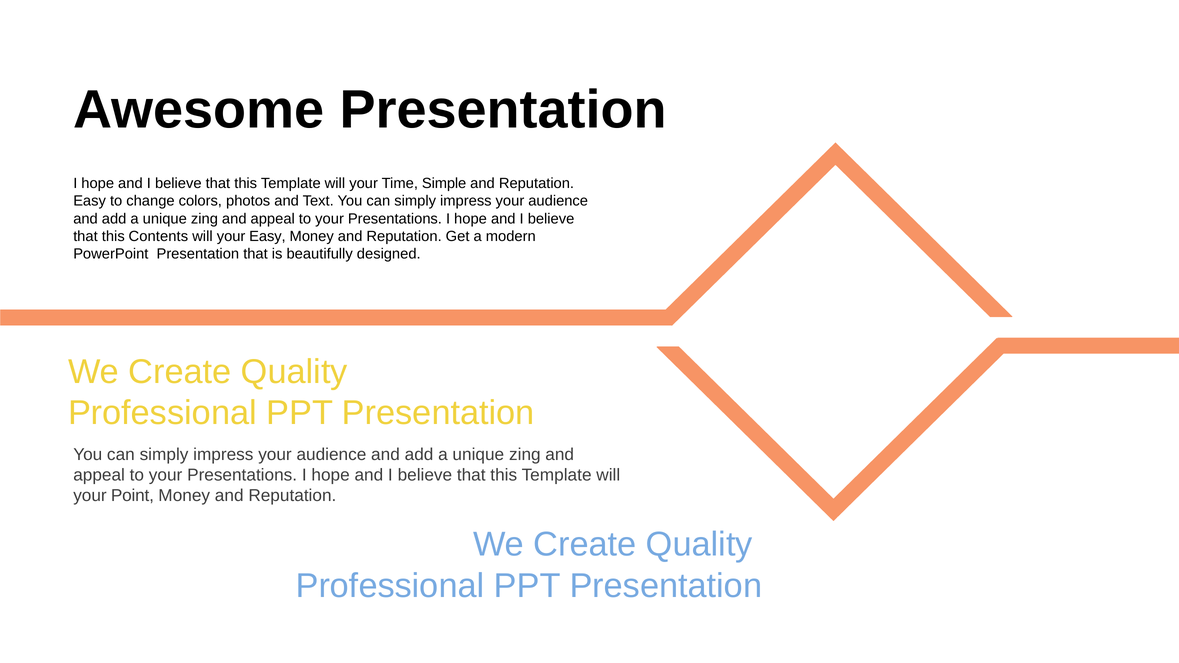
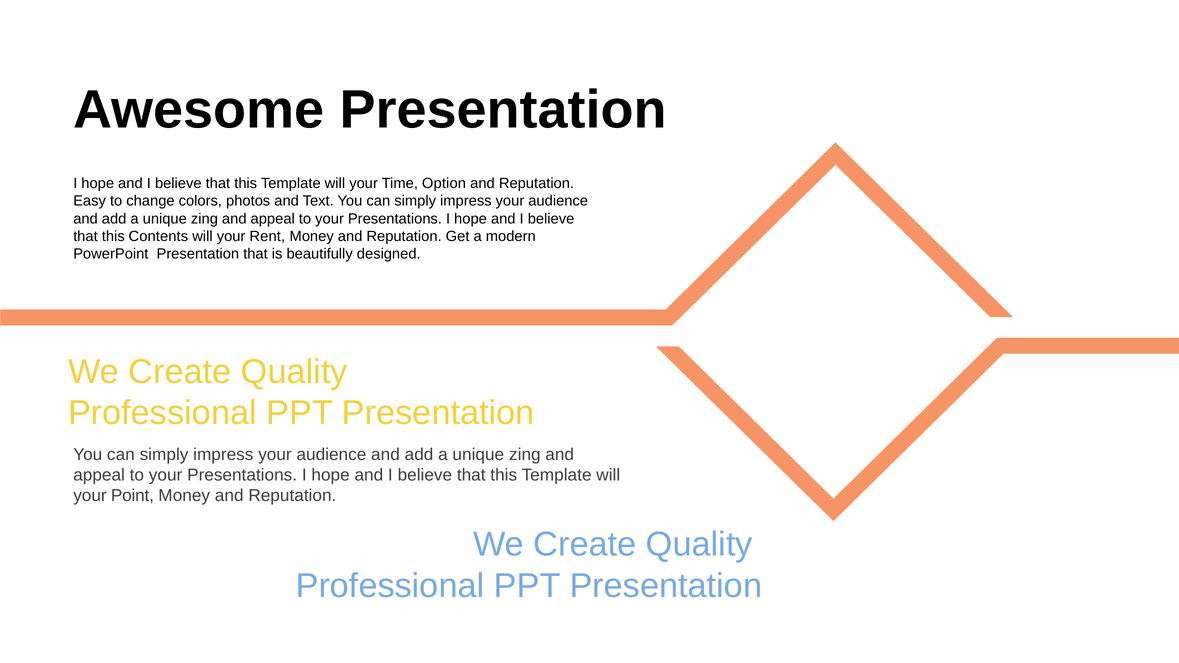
Simple: Simple -> Option
your Easy: Easy -> Rent
